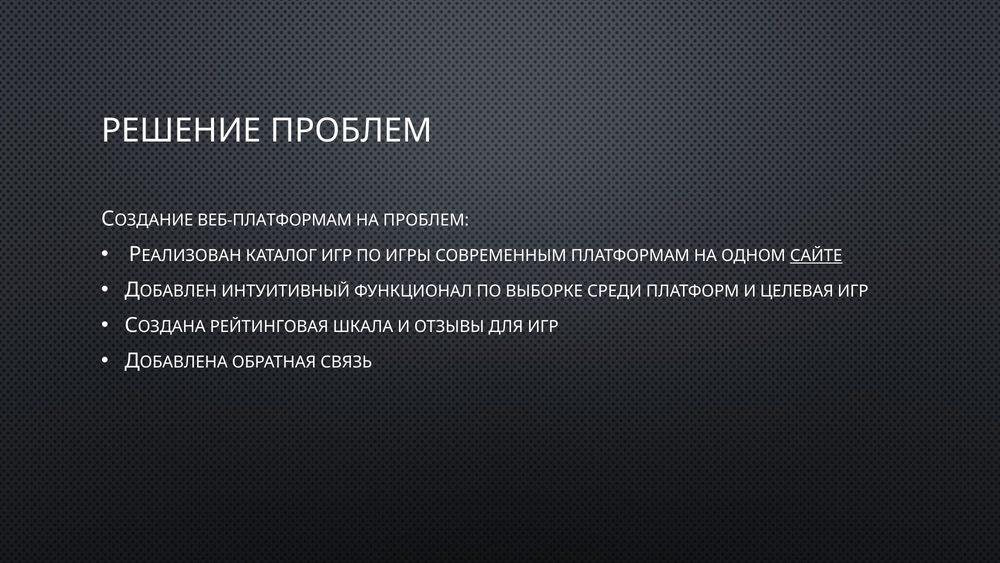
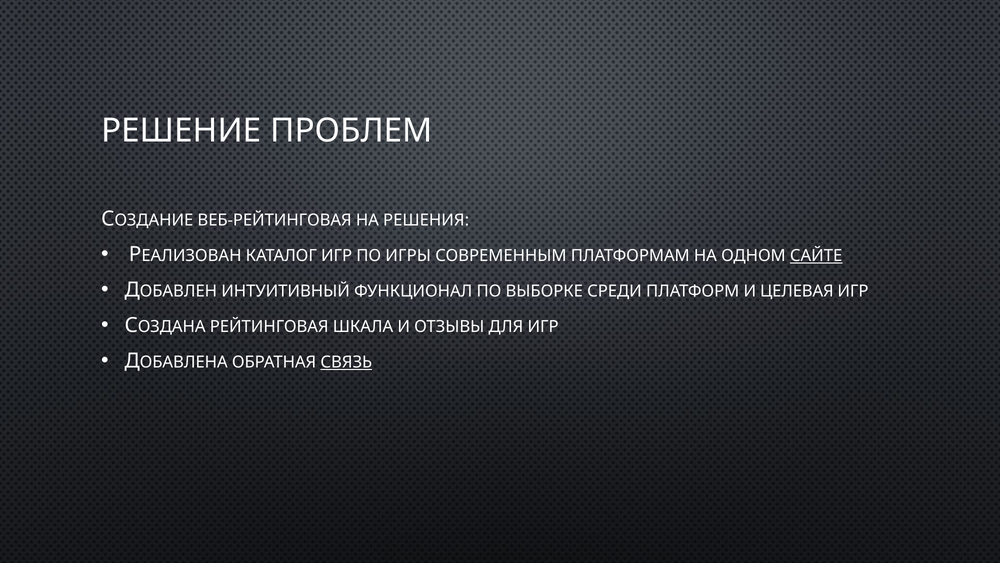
ВЕБ-ПЛАТФОРМАМ: ВЕБ-ПЛАТФОРМАМ -> ВЕБ-РЕЙТИНГОВАЯ
НА ПРОБЛЕМ: ПРОБЛЕМ -> РЕШЕНИЯ
СВЯЗЬ underline: none -> present
